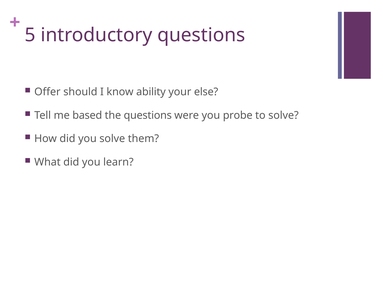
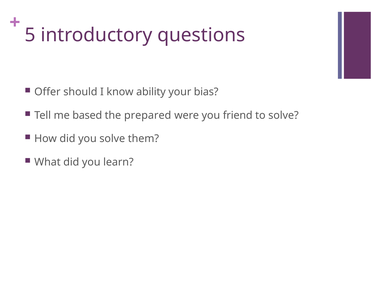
else: else -> bias
the questions: questions -> prepared
probe: probe -> friend
